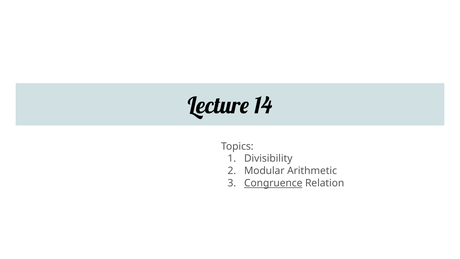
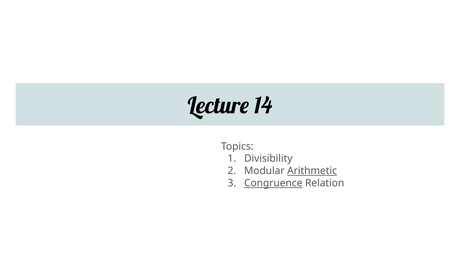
Arithmetic underline: none -> present
